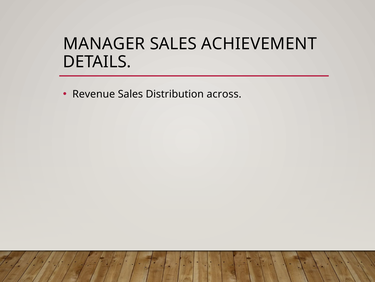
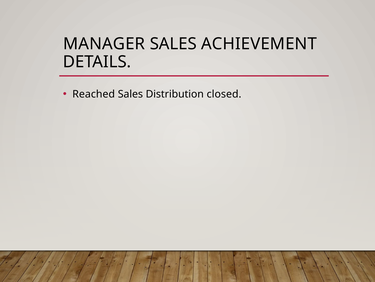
Revenue: Revenue -> Reached
across: across -> closed
